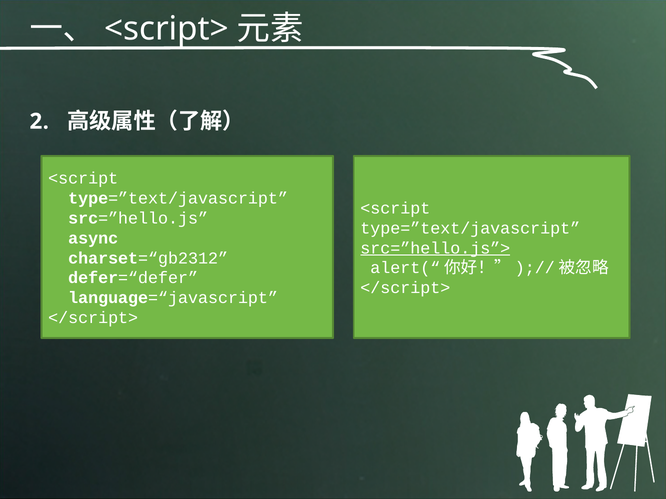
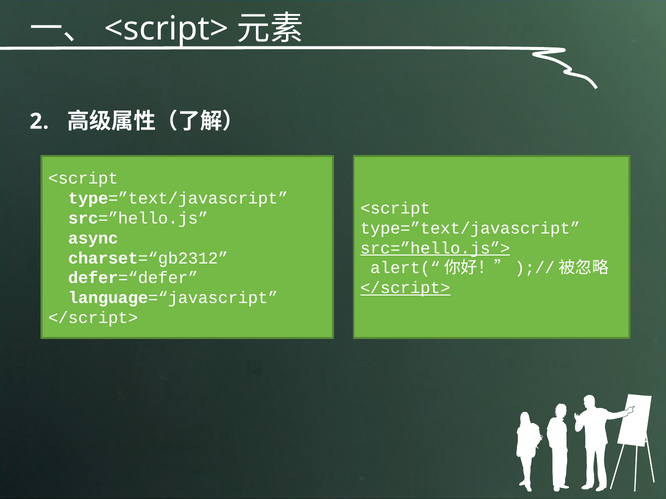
</script> at (405, 288) underline: none -> present
